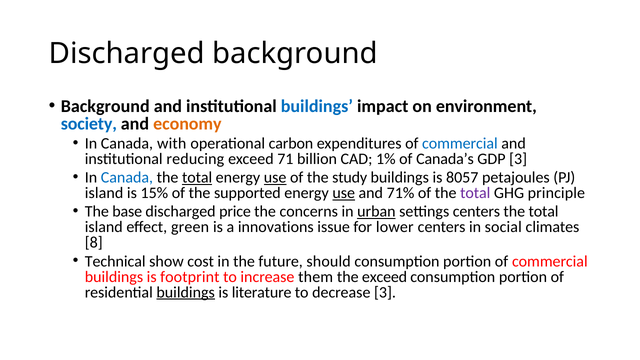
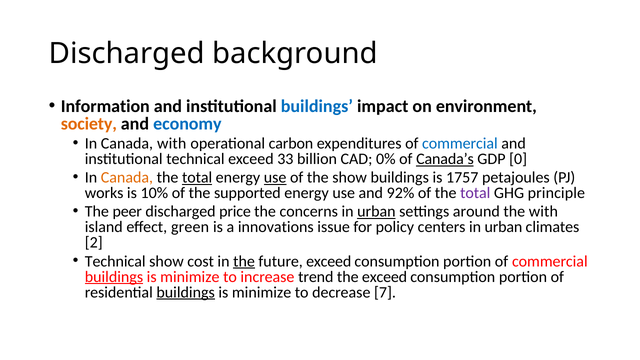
Background at (105, 106): Background -> Information
society colour: blue -> orange
economy colour: orange -> blue
institutional reducing: reducing -> technical
71: 71 -> 33
1%: 1% -> 0%
Canada’s underline: none -> present
GDP 3: 3 -> 0
Canada at (127, 177) colour: blue -> orange
the study: study -> show
8057: 8057 -> 1757
island at (104, 193): island -> works
15%: 15% -> 10%
use at (344, 193) underline: present -> none
71%: 71% -> 92%
base: base -> peer
settings centers: centers -> around
total at (544, 212): total -> with
lower: lower -> policy
centers in social: social -> urban
8: 8 -> 2
the at (244, 261) underline: none -> present
future should: should -> exceed
buildings at (114, 277) underline: none -> present
footprint at (190, 277): footprint -> minimize
them: them -> trend
literature at (262, 292): literature -> minimize
decrease 3: 3 -> 7
